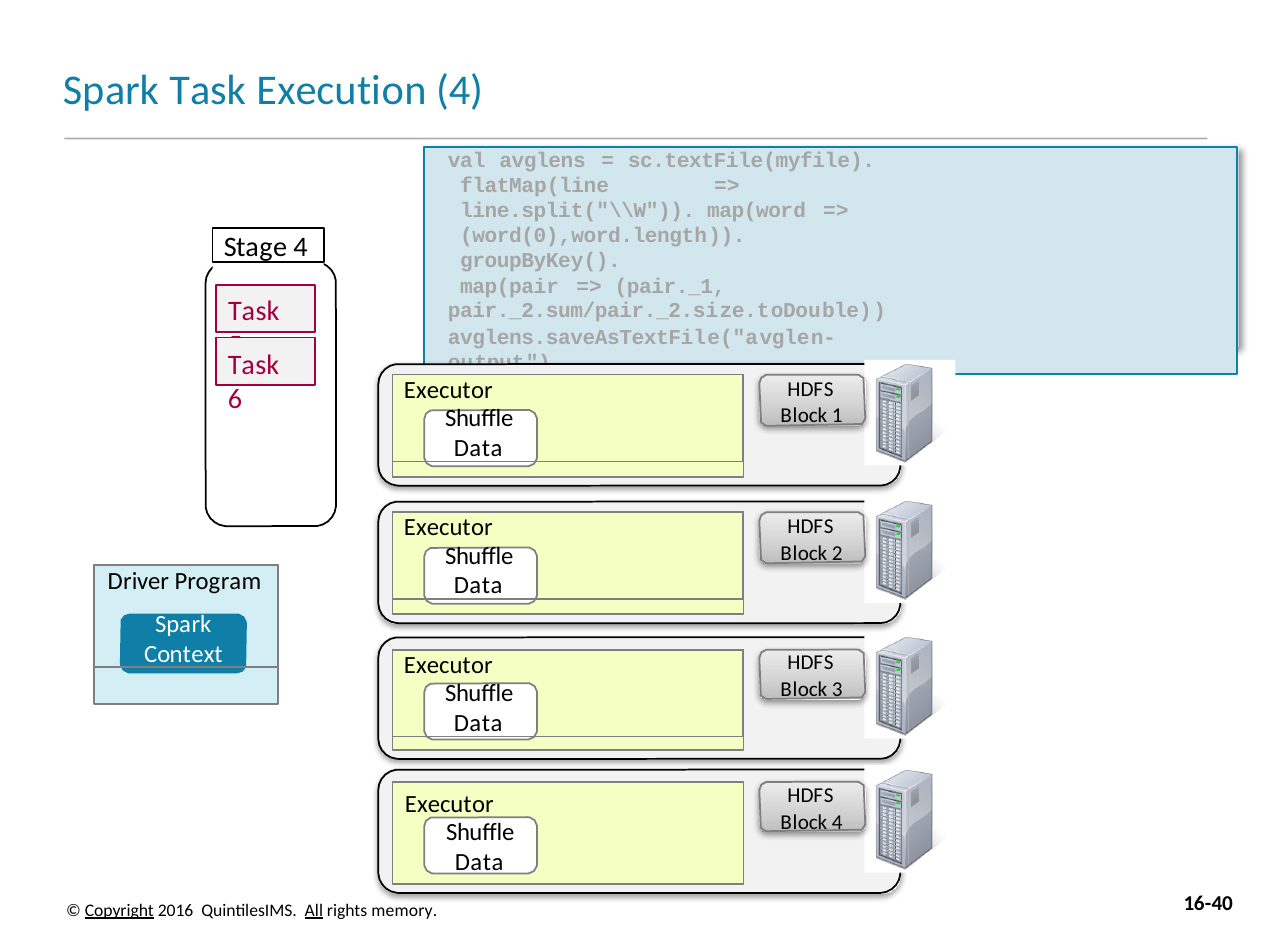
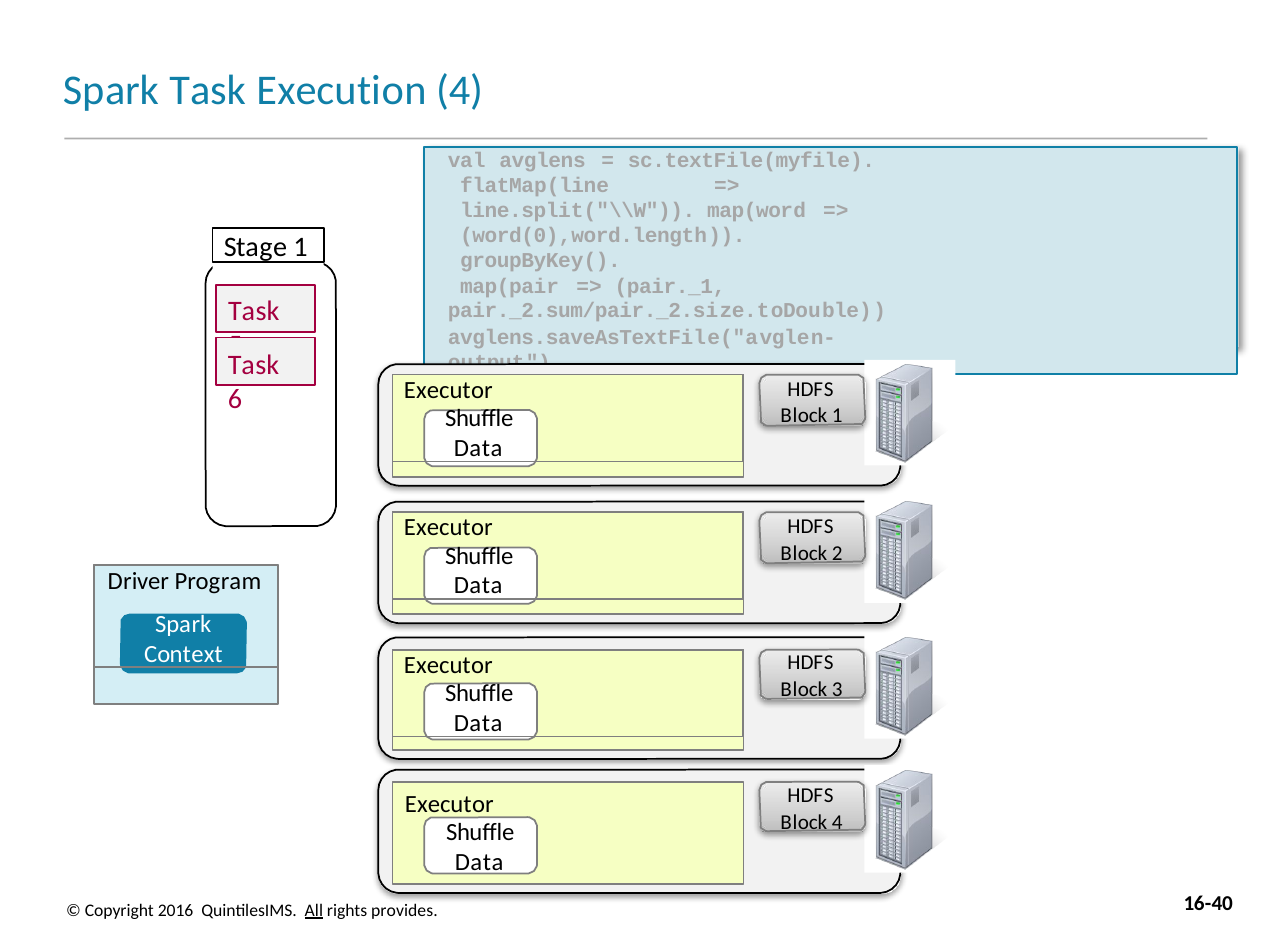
Stage 4: 4 -> 1
Copyright underline: present -> none
memory: memory -> provides
